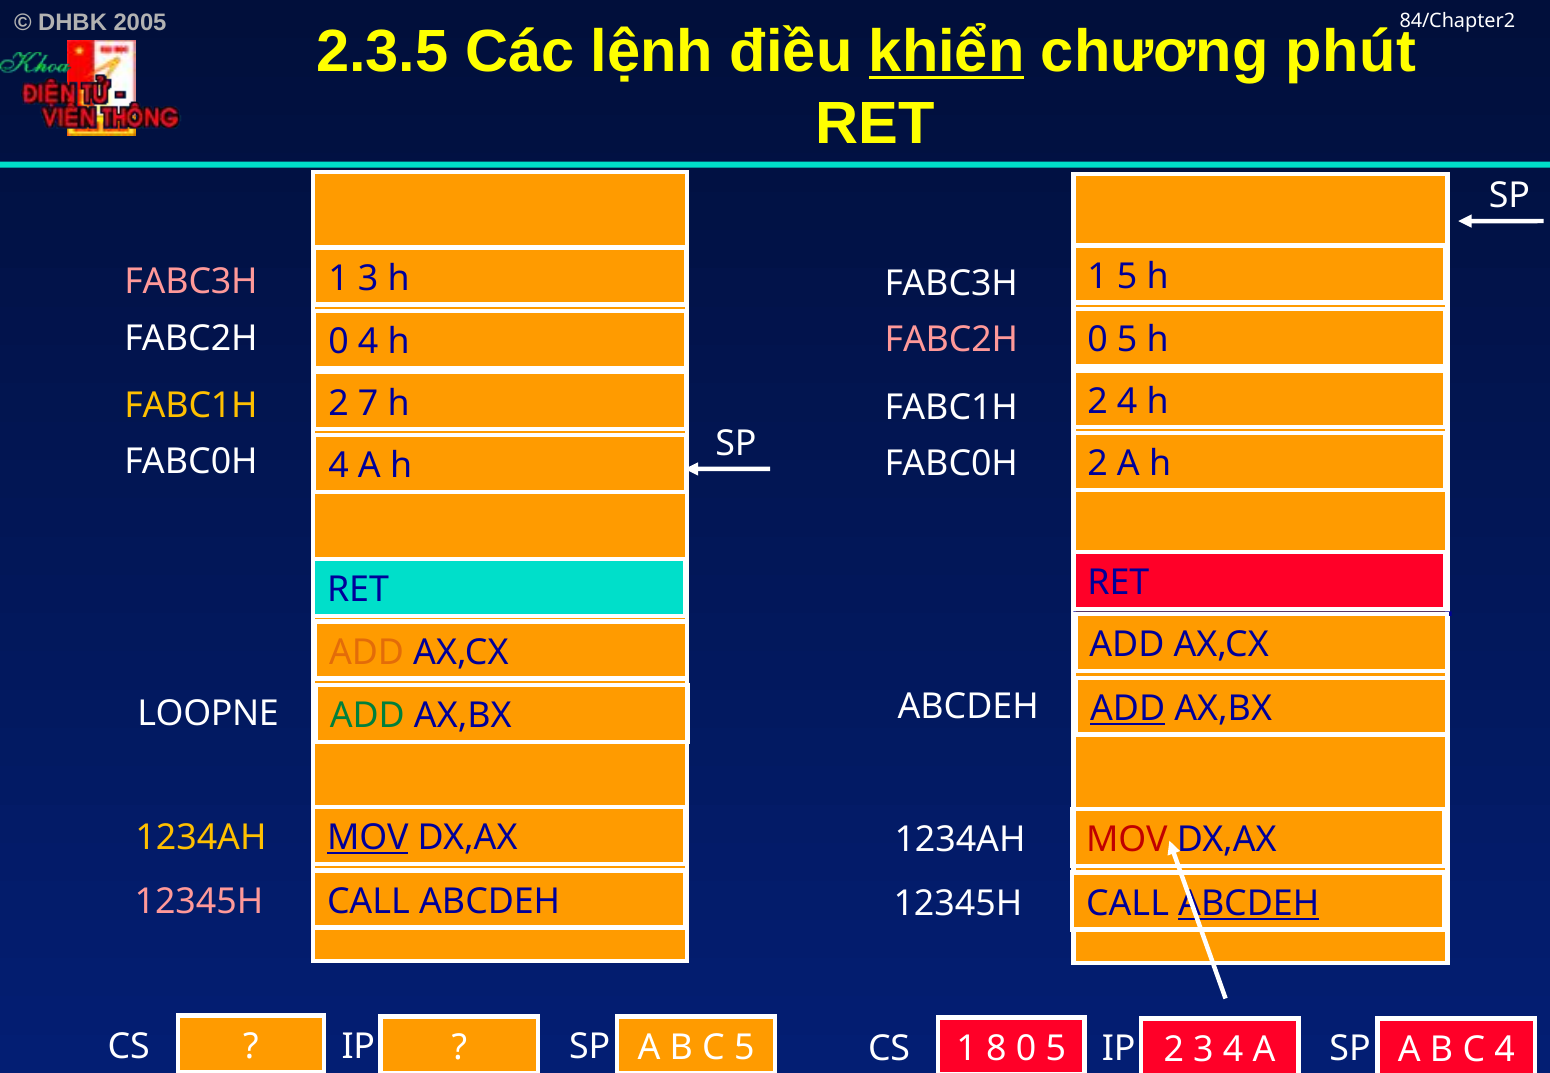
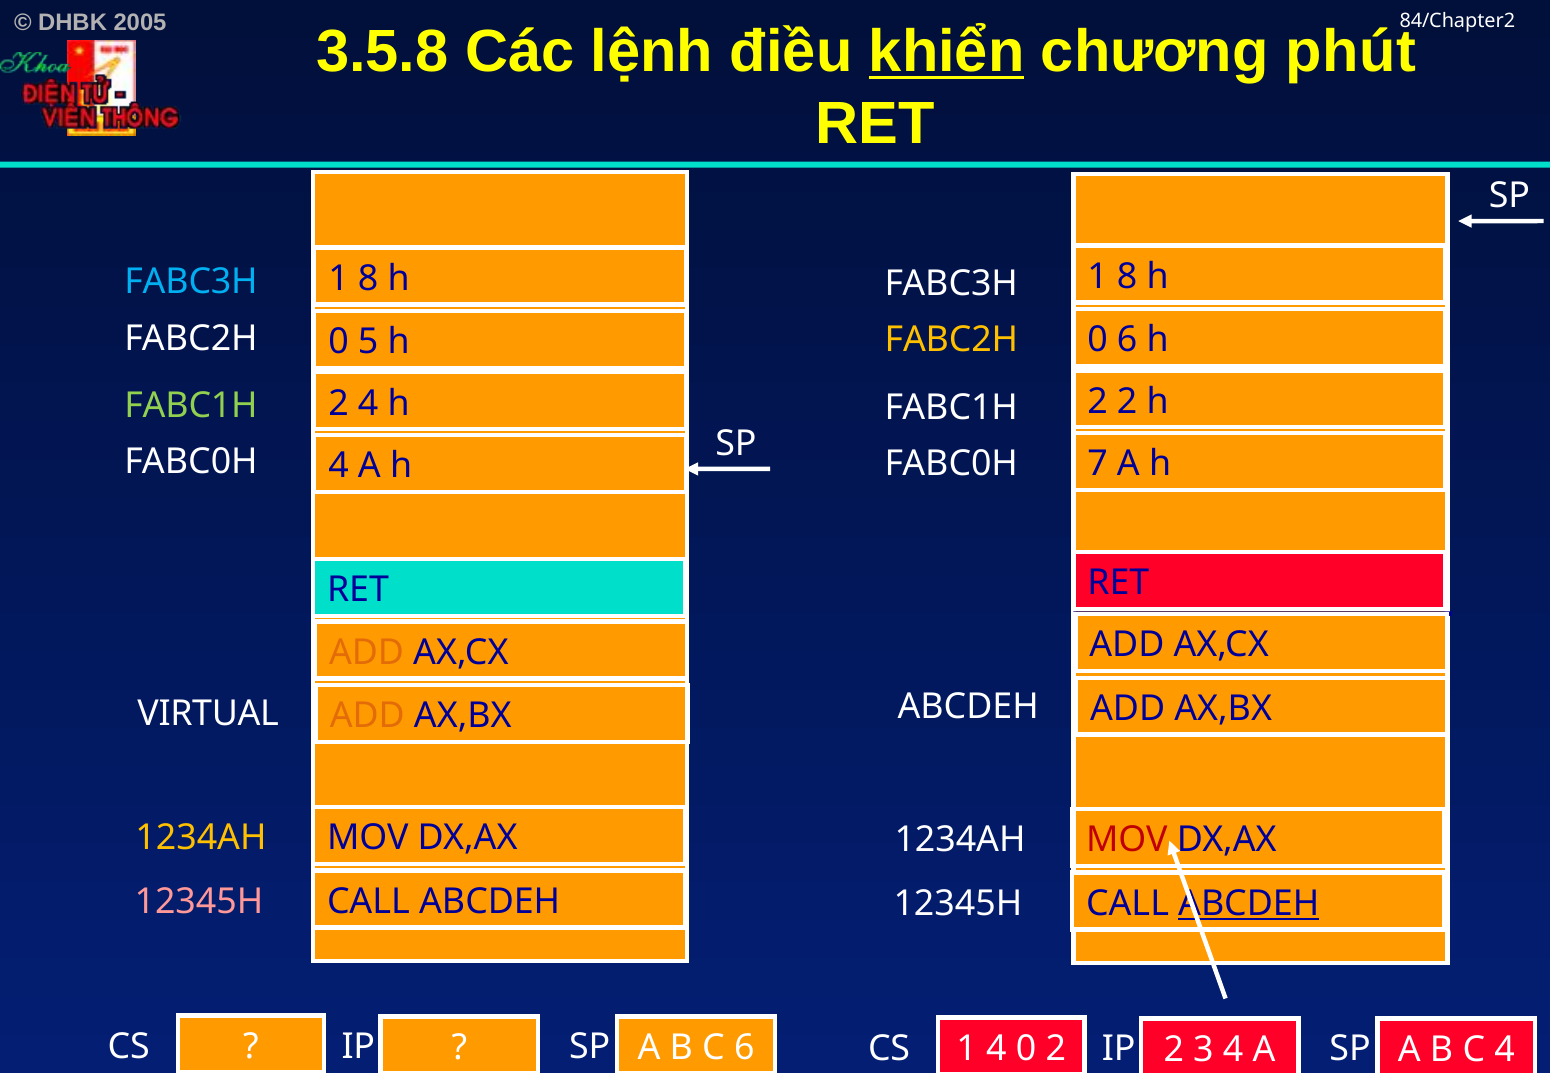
2.3.5: 2.3.5 -> 3.5.8
5 at (1127, 277): 5 -> 8
3 at (368, 279): 3 -> 8
FABC3H at (191, 282) colour: pink -> light blue
FABC2H at (951, 340) colour: pink -> yellow
5 at (1127, 340): 5 -> 6
0 4: 4 -> 5
4 at (1127, 401): 4 -> 2
2 7: 7 -> 4
FABC1H at (191, 406) colour: yellow -> light green
FABC0H 2: 2 -> 7
ADD at (1128, 709) underline: present -> none
LOOPNE: LOOPNE -> VIRTUAL
ADD at (367, 716) colour: green -> orange
MOV at (368, 838) underline: present -> none
C 5: 5 -> 6
1 8: 8 -> 4
5 at (1056, 1048): 5 -> 2
